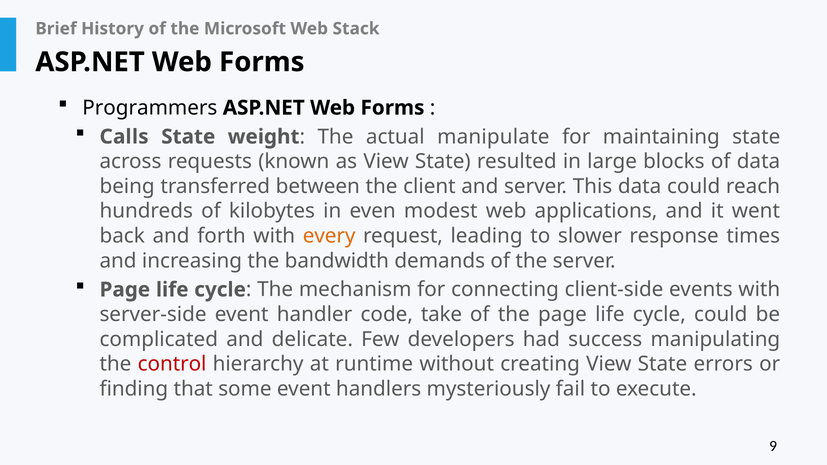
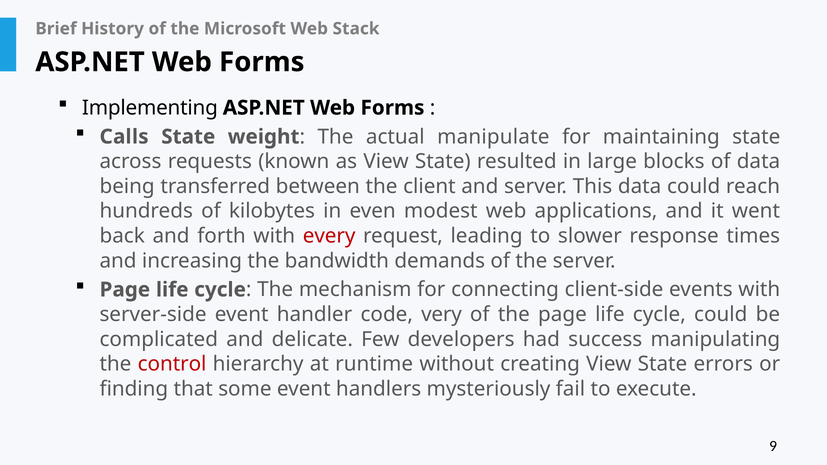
Programmers: Programmers -> Implementing
every colour: orange -> red
take: take -> very
